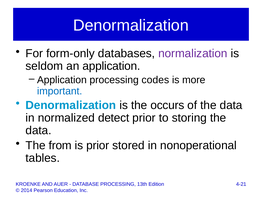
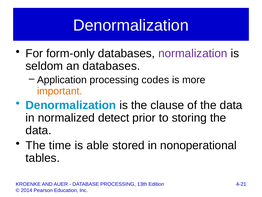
an application: application -> databases
important colour: blue -> orange
occurs: occurs -> clause
from: from -> time
is prior: prior -> able
